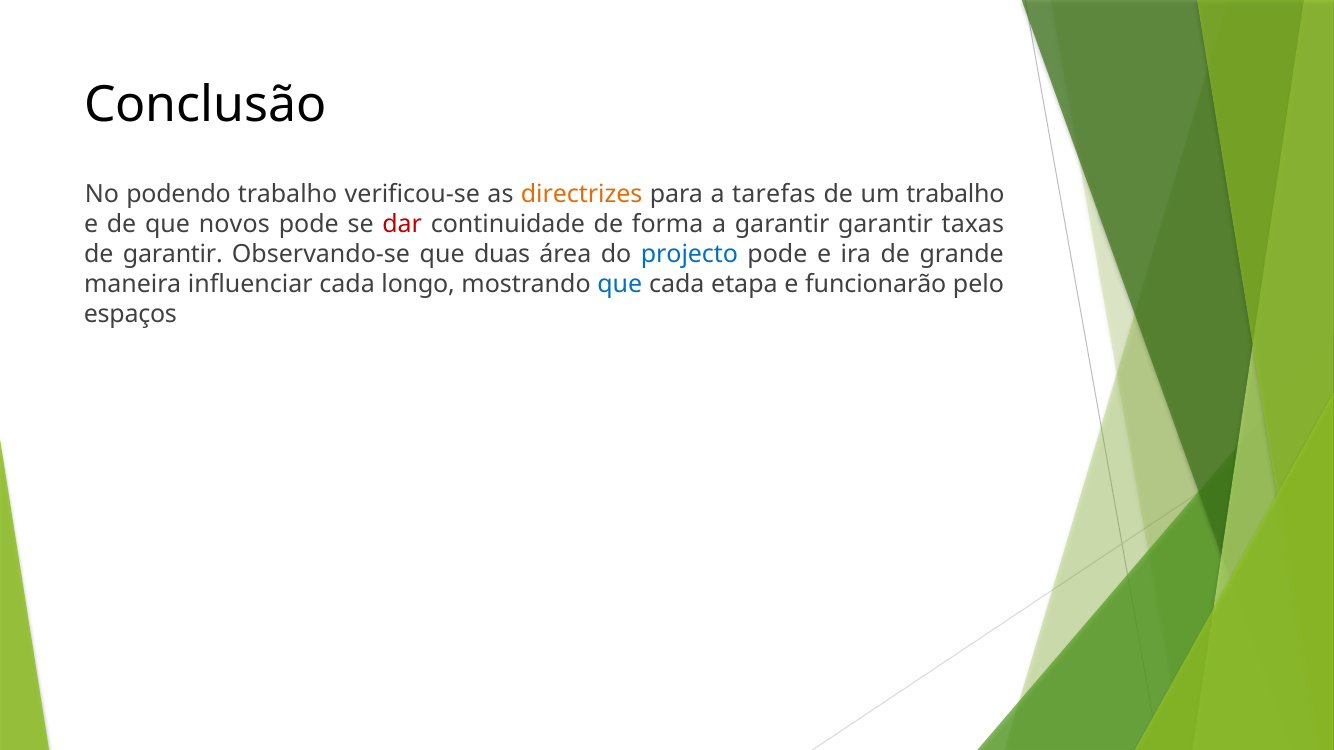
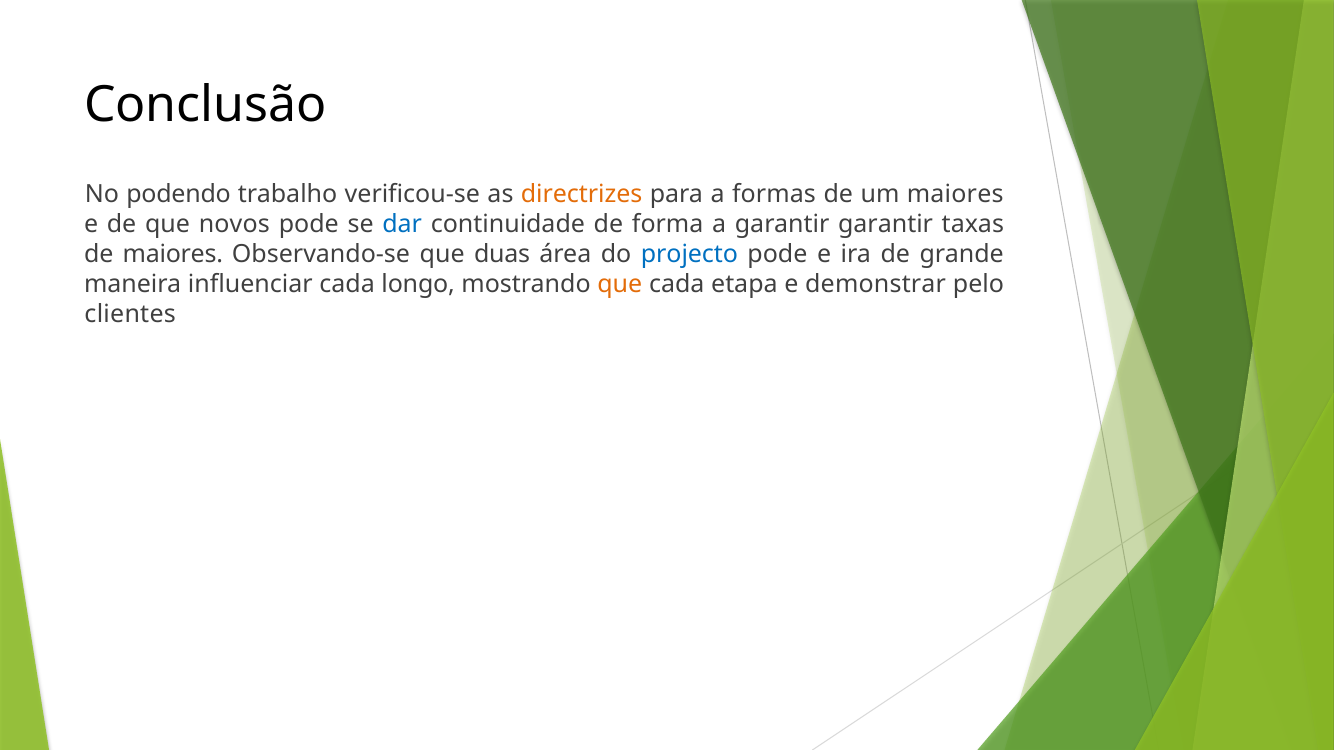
tarefas: tarefas -> formas
um trabalho: trabalho -> maiores
dar colour: red -> blue
de garantir: garantir -> maiores
que at (620, 284) colour: blue -> orange
funcionarão: funcionarão -> demonstrar
espaços: espaços -> clientes
